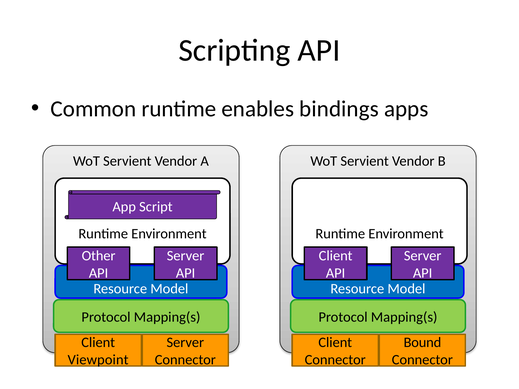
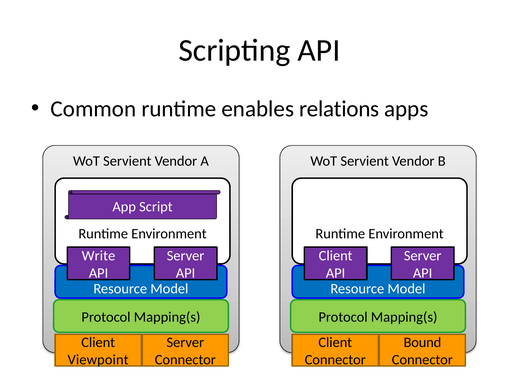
bindings: bindings -> relations
Other: Other -> Write
